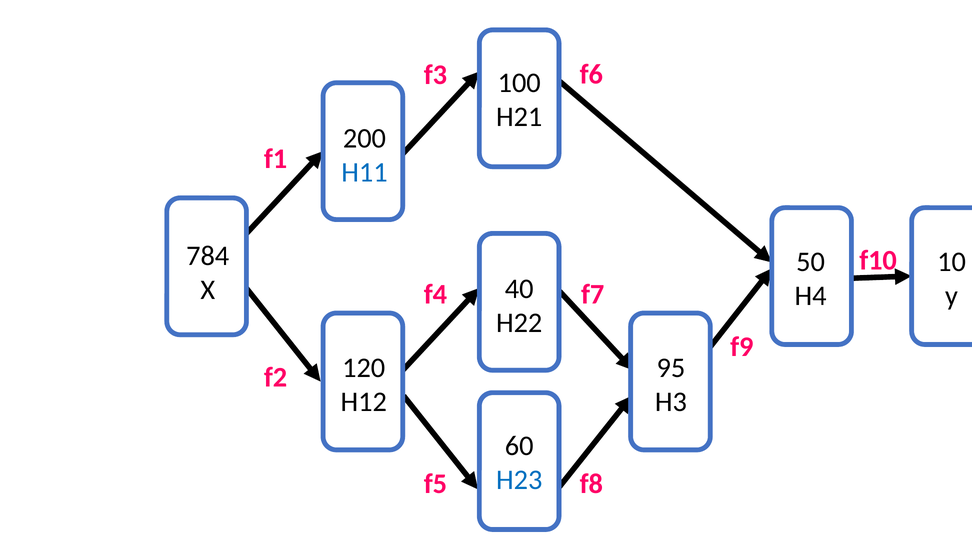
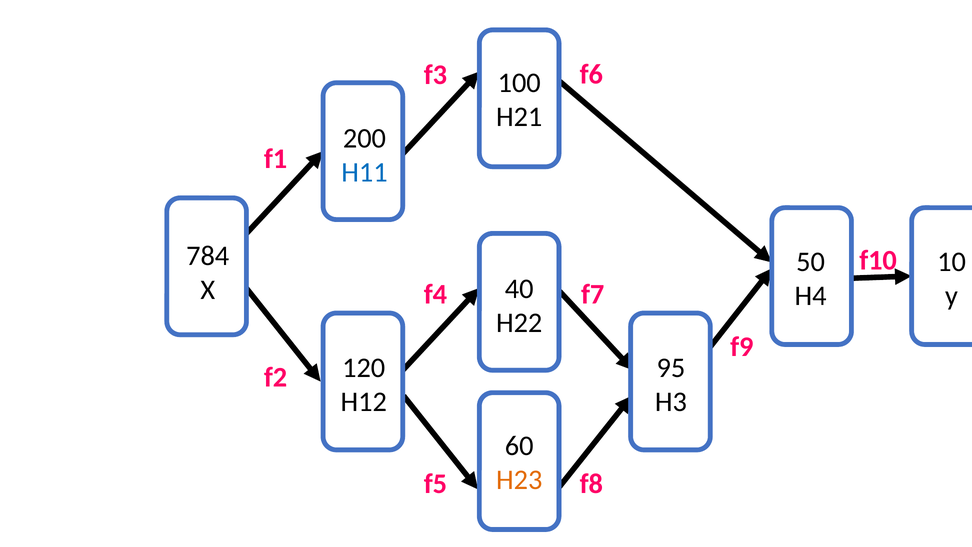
H23 colour: blue -> orange
